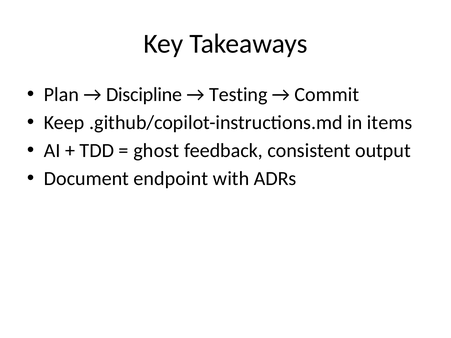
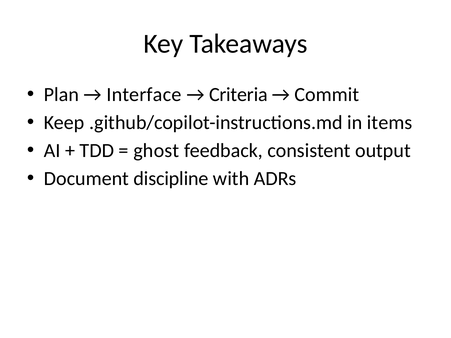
Discipline: Discipline -> Interface
Testing: Testing -> Criteria
endpoint: endpoint -> discipline
